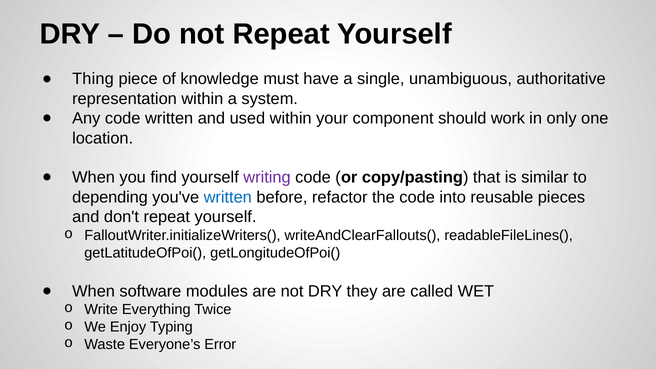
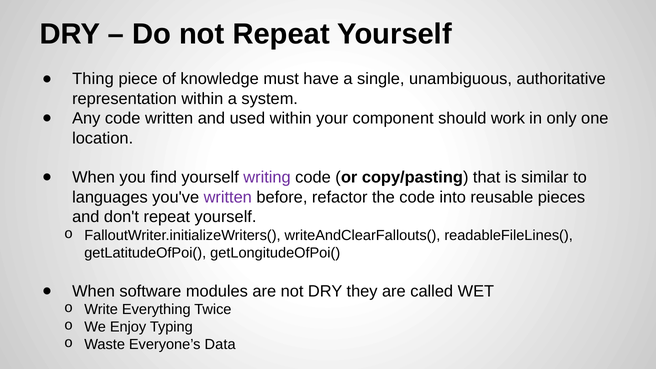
depending: depending -> languages
written at (228, 197) colour: blue -> purple
Error: Error -> Data
